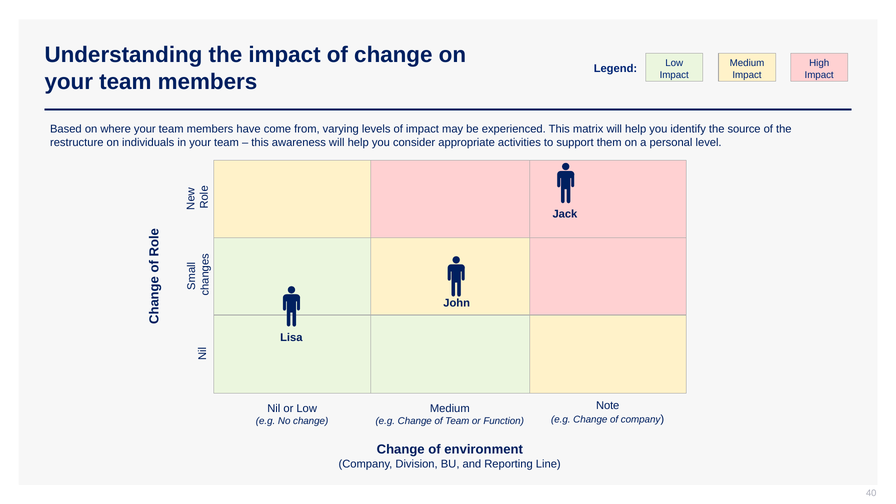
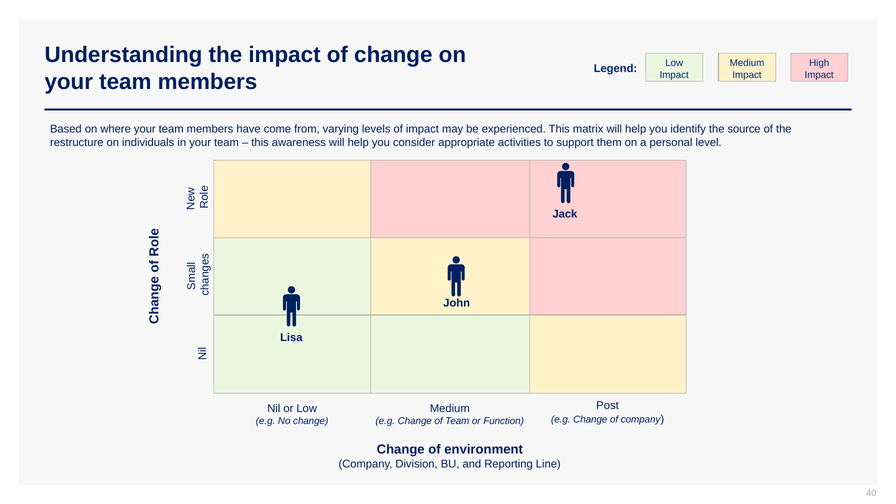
Note: Note -> Post
